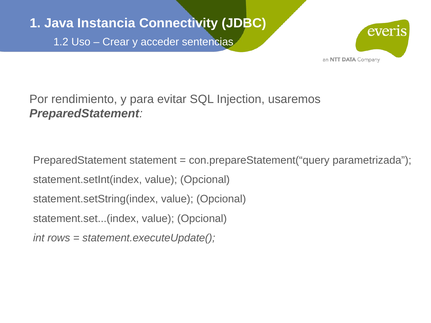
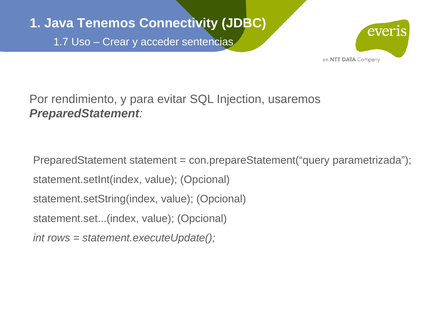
Instancia: Instancia -> Tenemos
1.2: 1.2 -> 1.7
